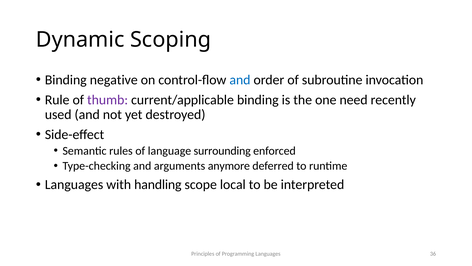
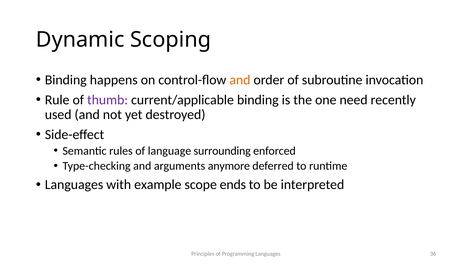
negative: negative -> happens
and at (240, 80) colour: blue -> orange
handling: handling -> example
local: local -> ends
